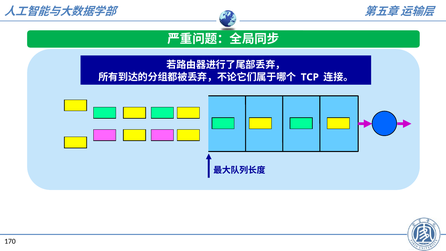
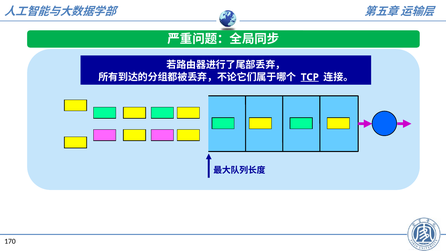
TCP underline: none -> present
